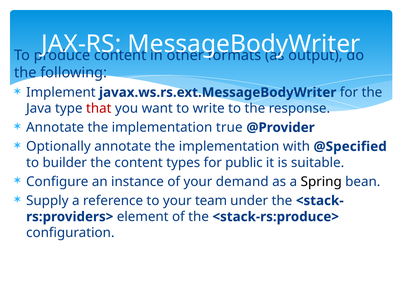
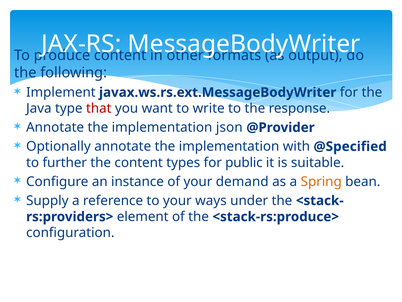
true: true -> json
builder: builder -> further
Spring colour: black -> orange
team: team -> ways
